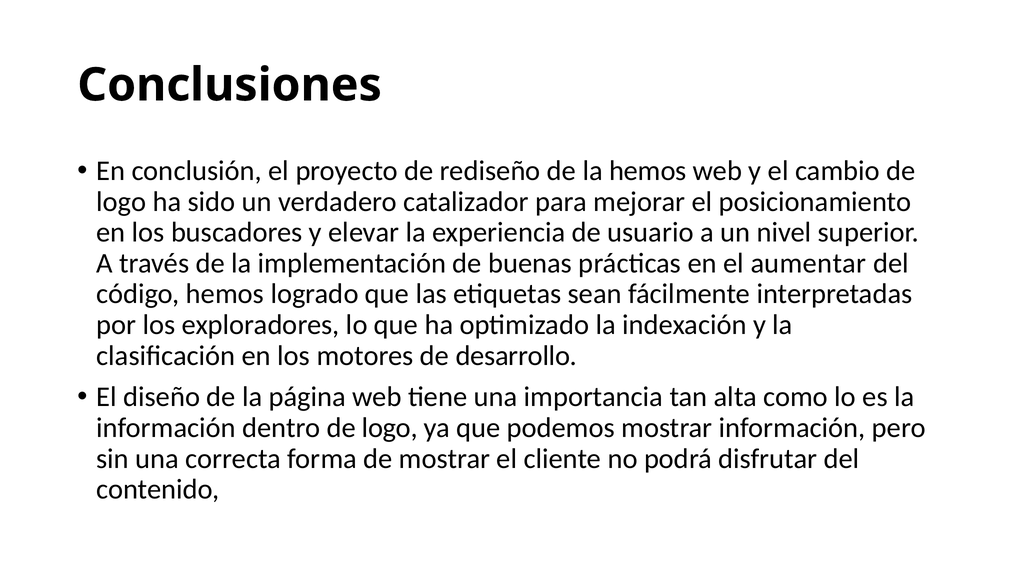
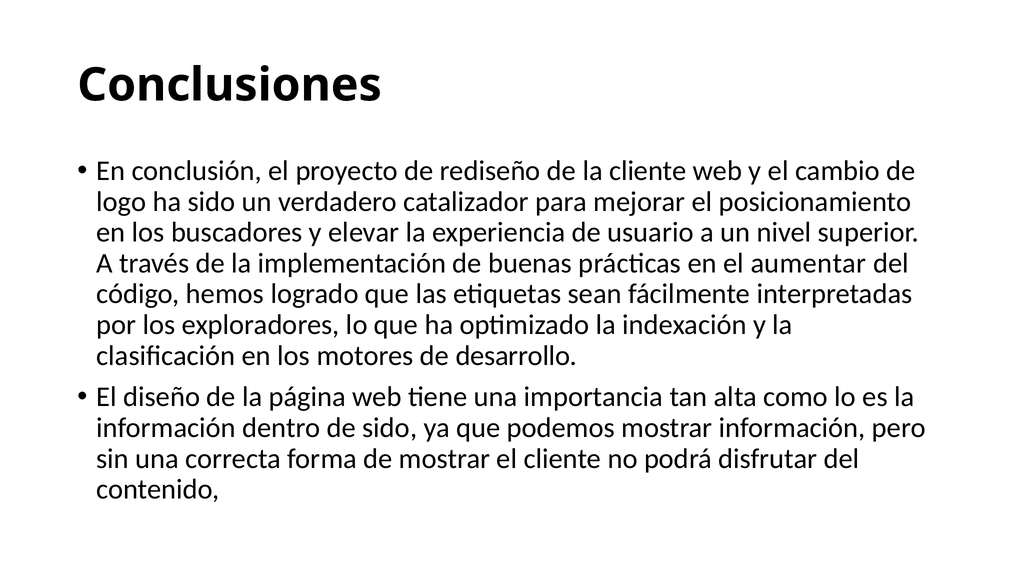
la hemos: hemos -> cliente
dentro de logo: logo -> sido
